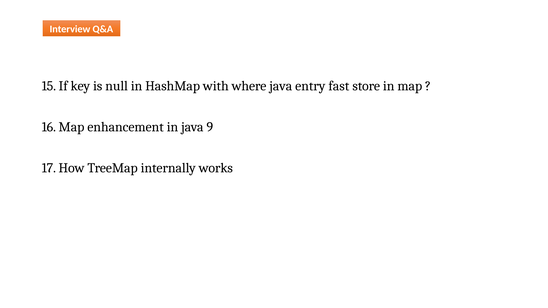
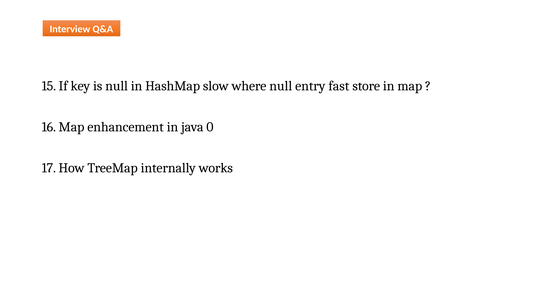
with: with -> slow
where java: java -> null
9: 9 -> 0
